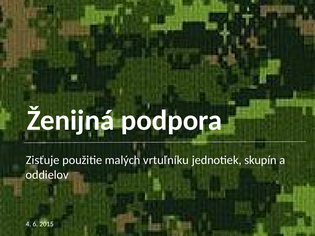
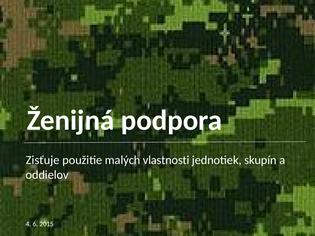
vrtuľníku: vrtuľníku -> vlastnosti
